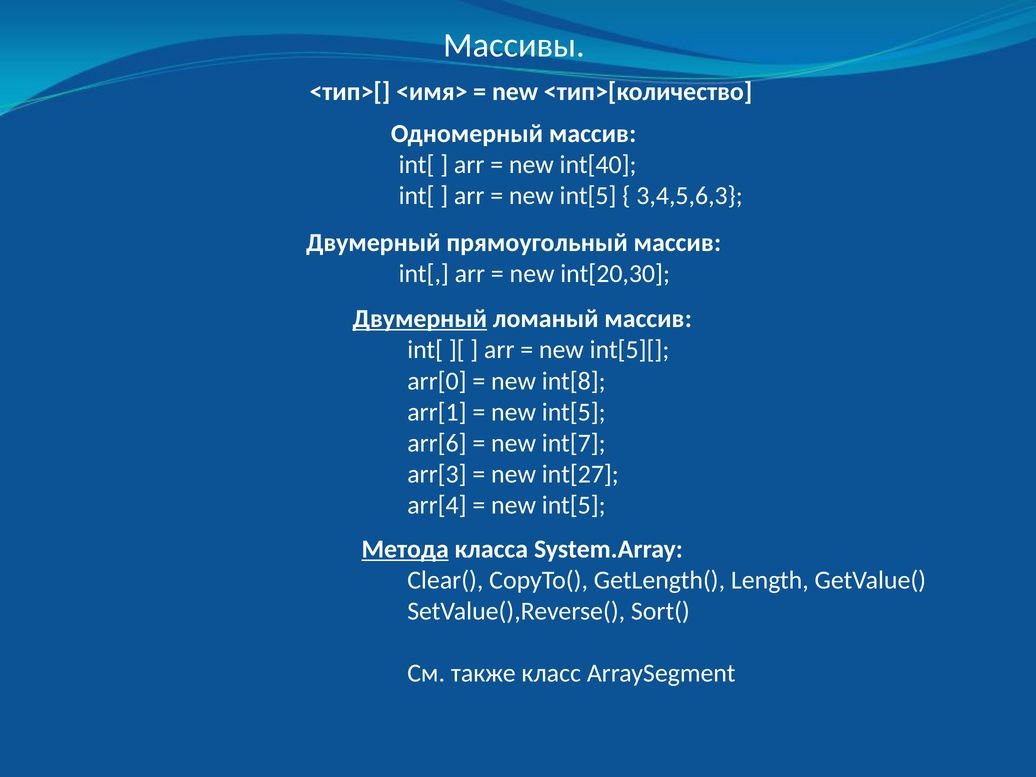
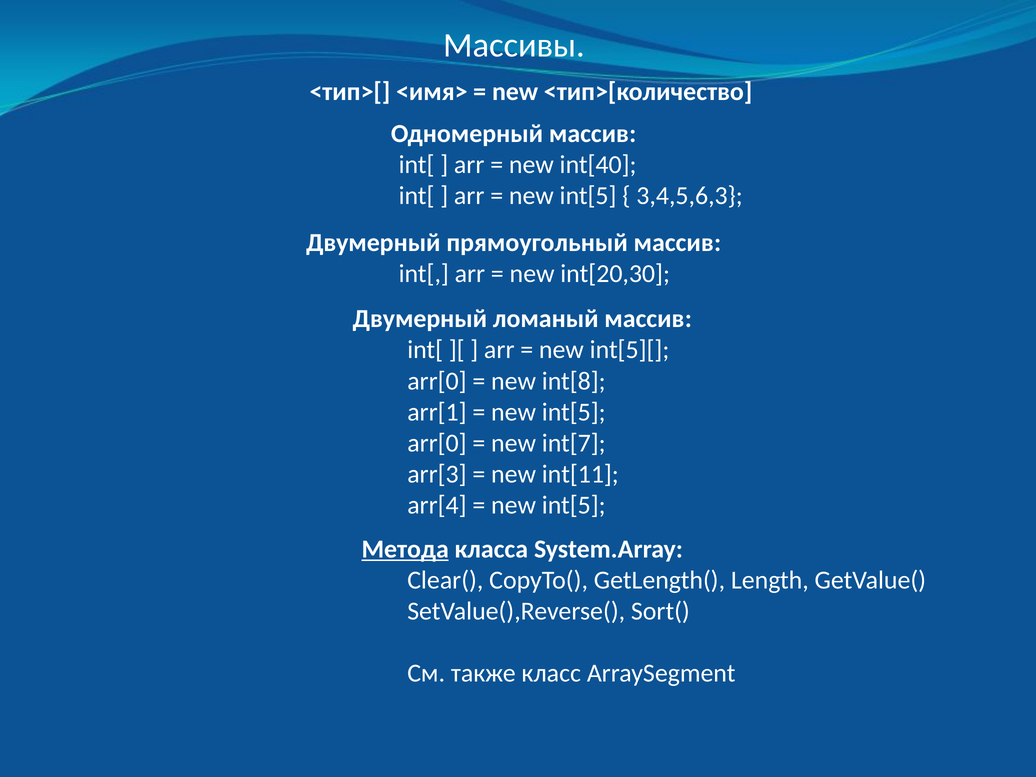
Двумерный at (420, 319) underline: present -> none
arr[6 at (437, 443): arr[6 -> arr[0
int[27: int[27 -> int[11
